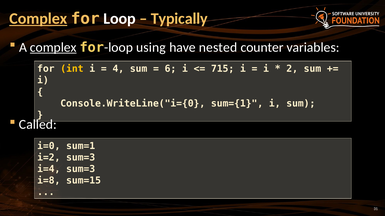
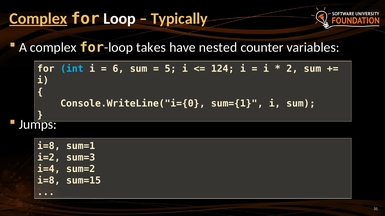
complex at (53, 47) underline: present -> none
using: using -> takes
int colour: yellow -> light blue
4: 4 -> 6
6: 6 -> 5
715: 715 -> 124
Called: Called -> Jumps
i=0 at (49, 146): i=0 -> i=8
i=4 sum=3: sum=3 -> sum=2
